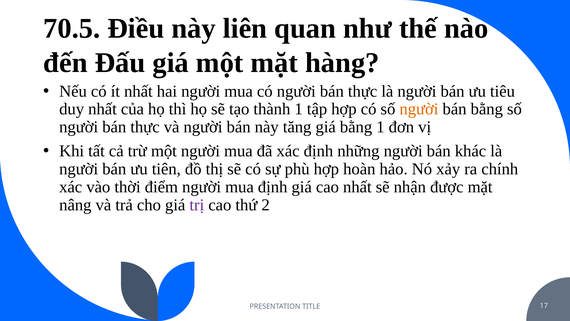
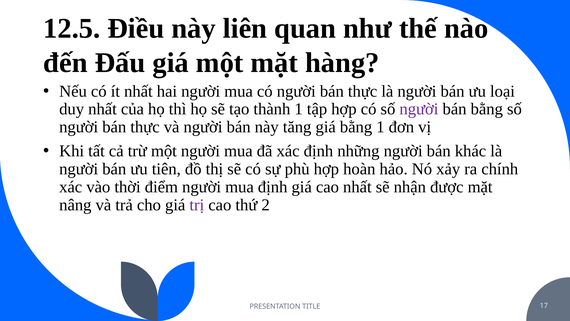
70.5: 70.5 -> 12.5
tiêu: tiêu -> loại
người at (419, 109) colour: orange -> purple
